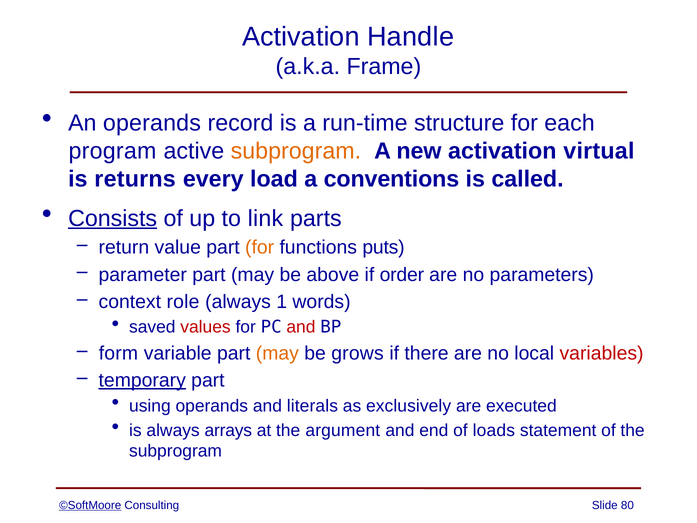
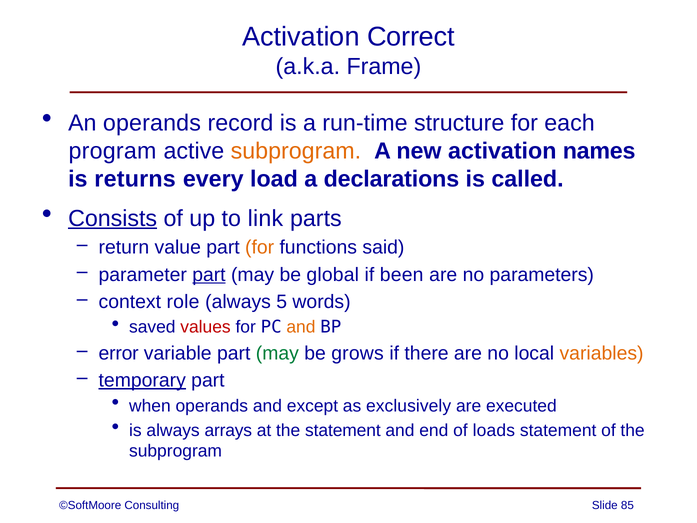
Handle: Handle -> Correct
virtual: virtual -> names
conventions: conventions -> declarations
puts: puts -> said
part at (209, 275) underline: none -> present
above: above -> global
order: order -> been
1: 1 -> 5
and at (301, 327) colour: red -> orange
form: form -> error
may at (277, 353) colour: orange -> green
variables colour: red -> orange
using: using -> when
literals: literals -> except
the argument: argument -> statement
©SoftMoore underline: present -> none
80: 80 -> 85
